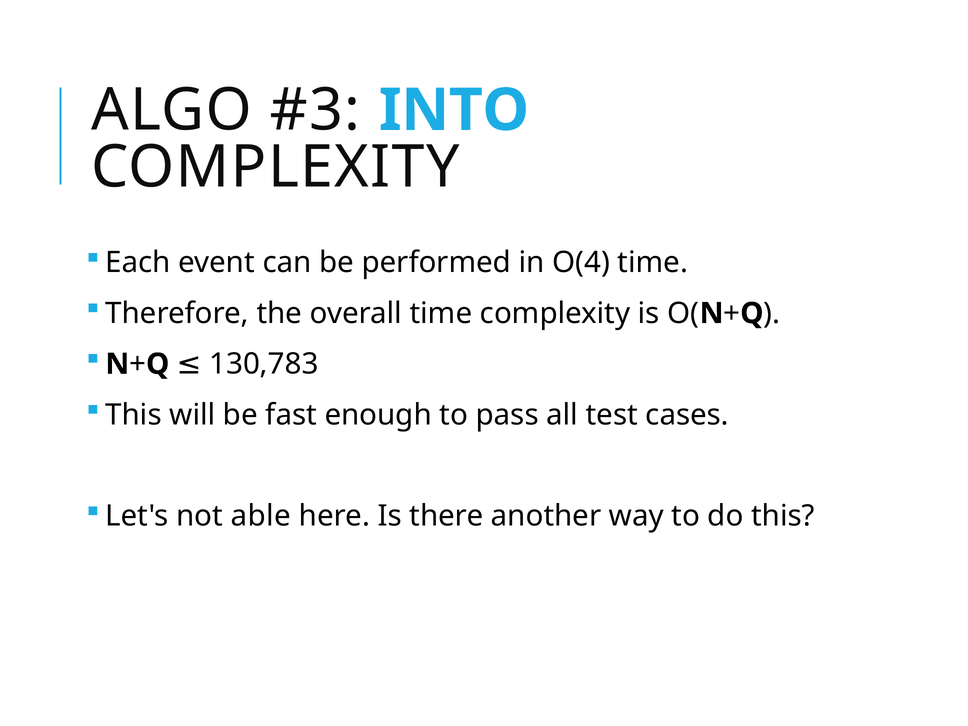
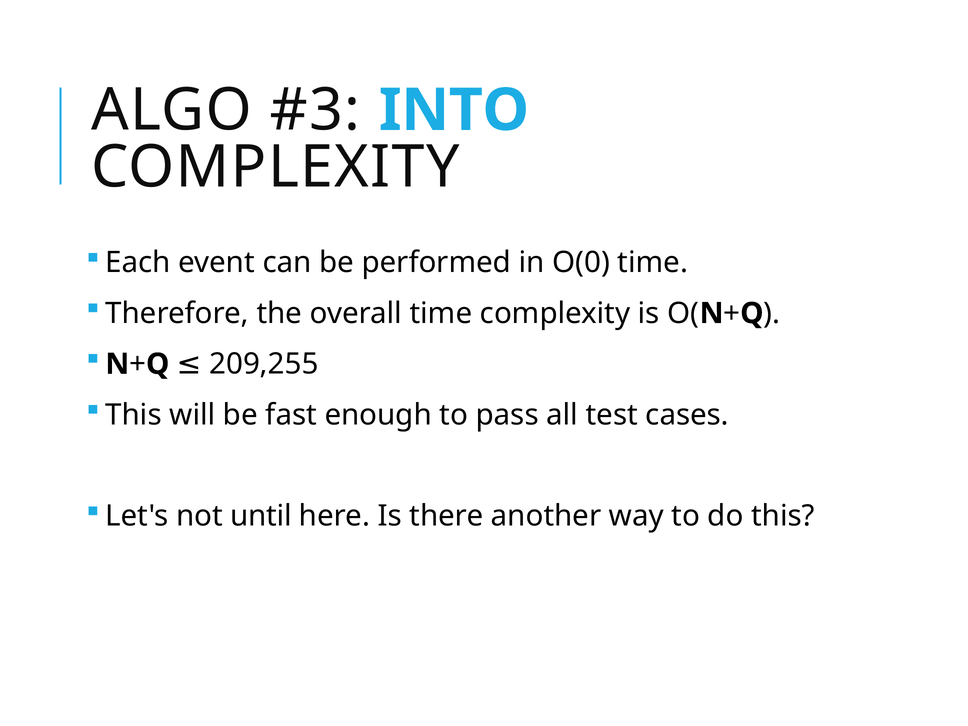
O(4: O(4 -> O(0
130,783: 130,783 -> 209,255
able: able -> until
